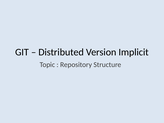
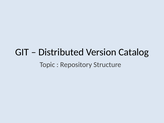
Implicit: Implicit -> Catalog
